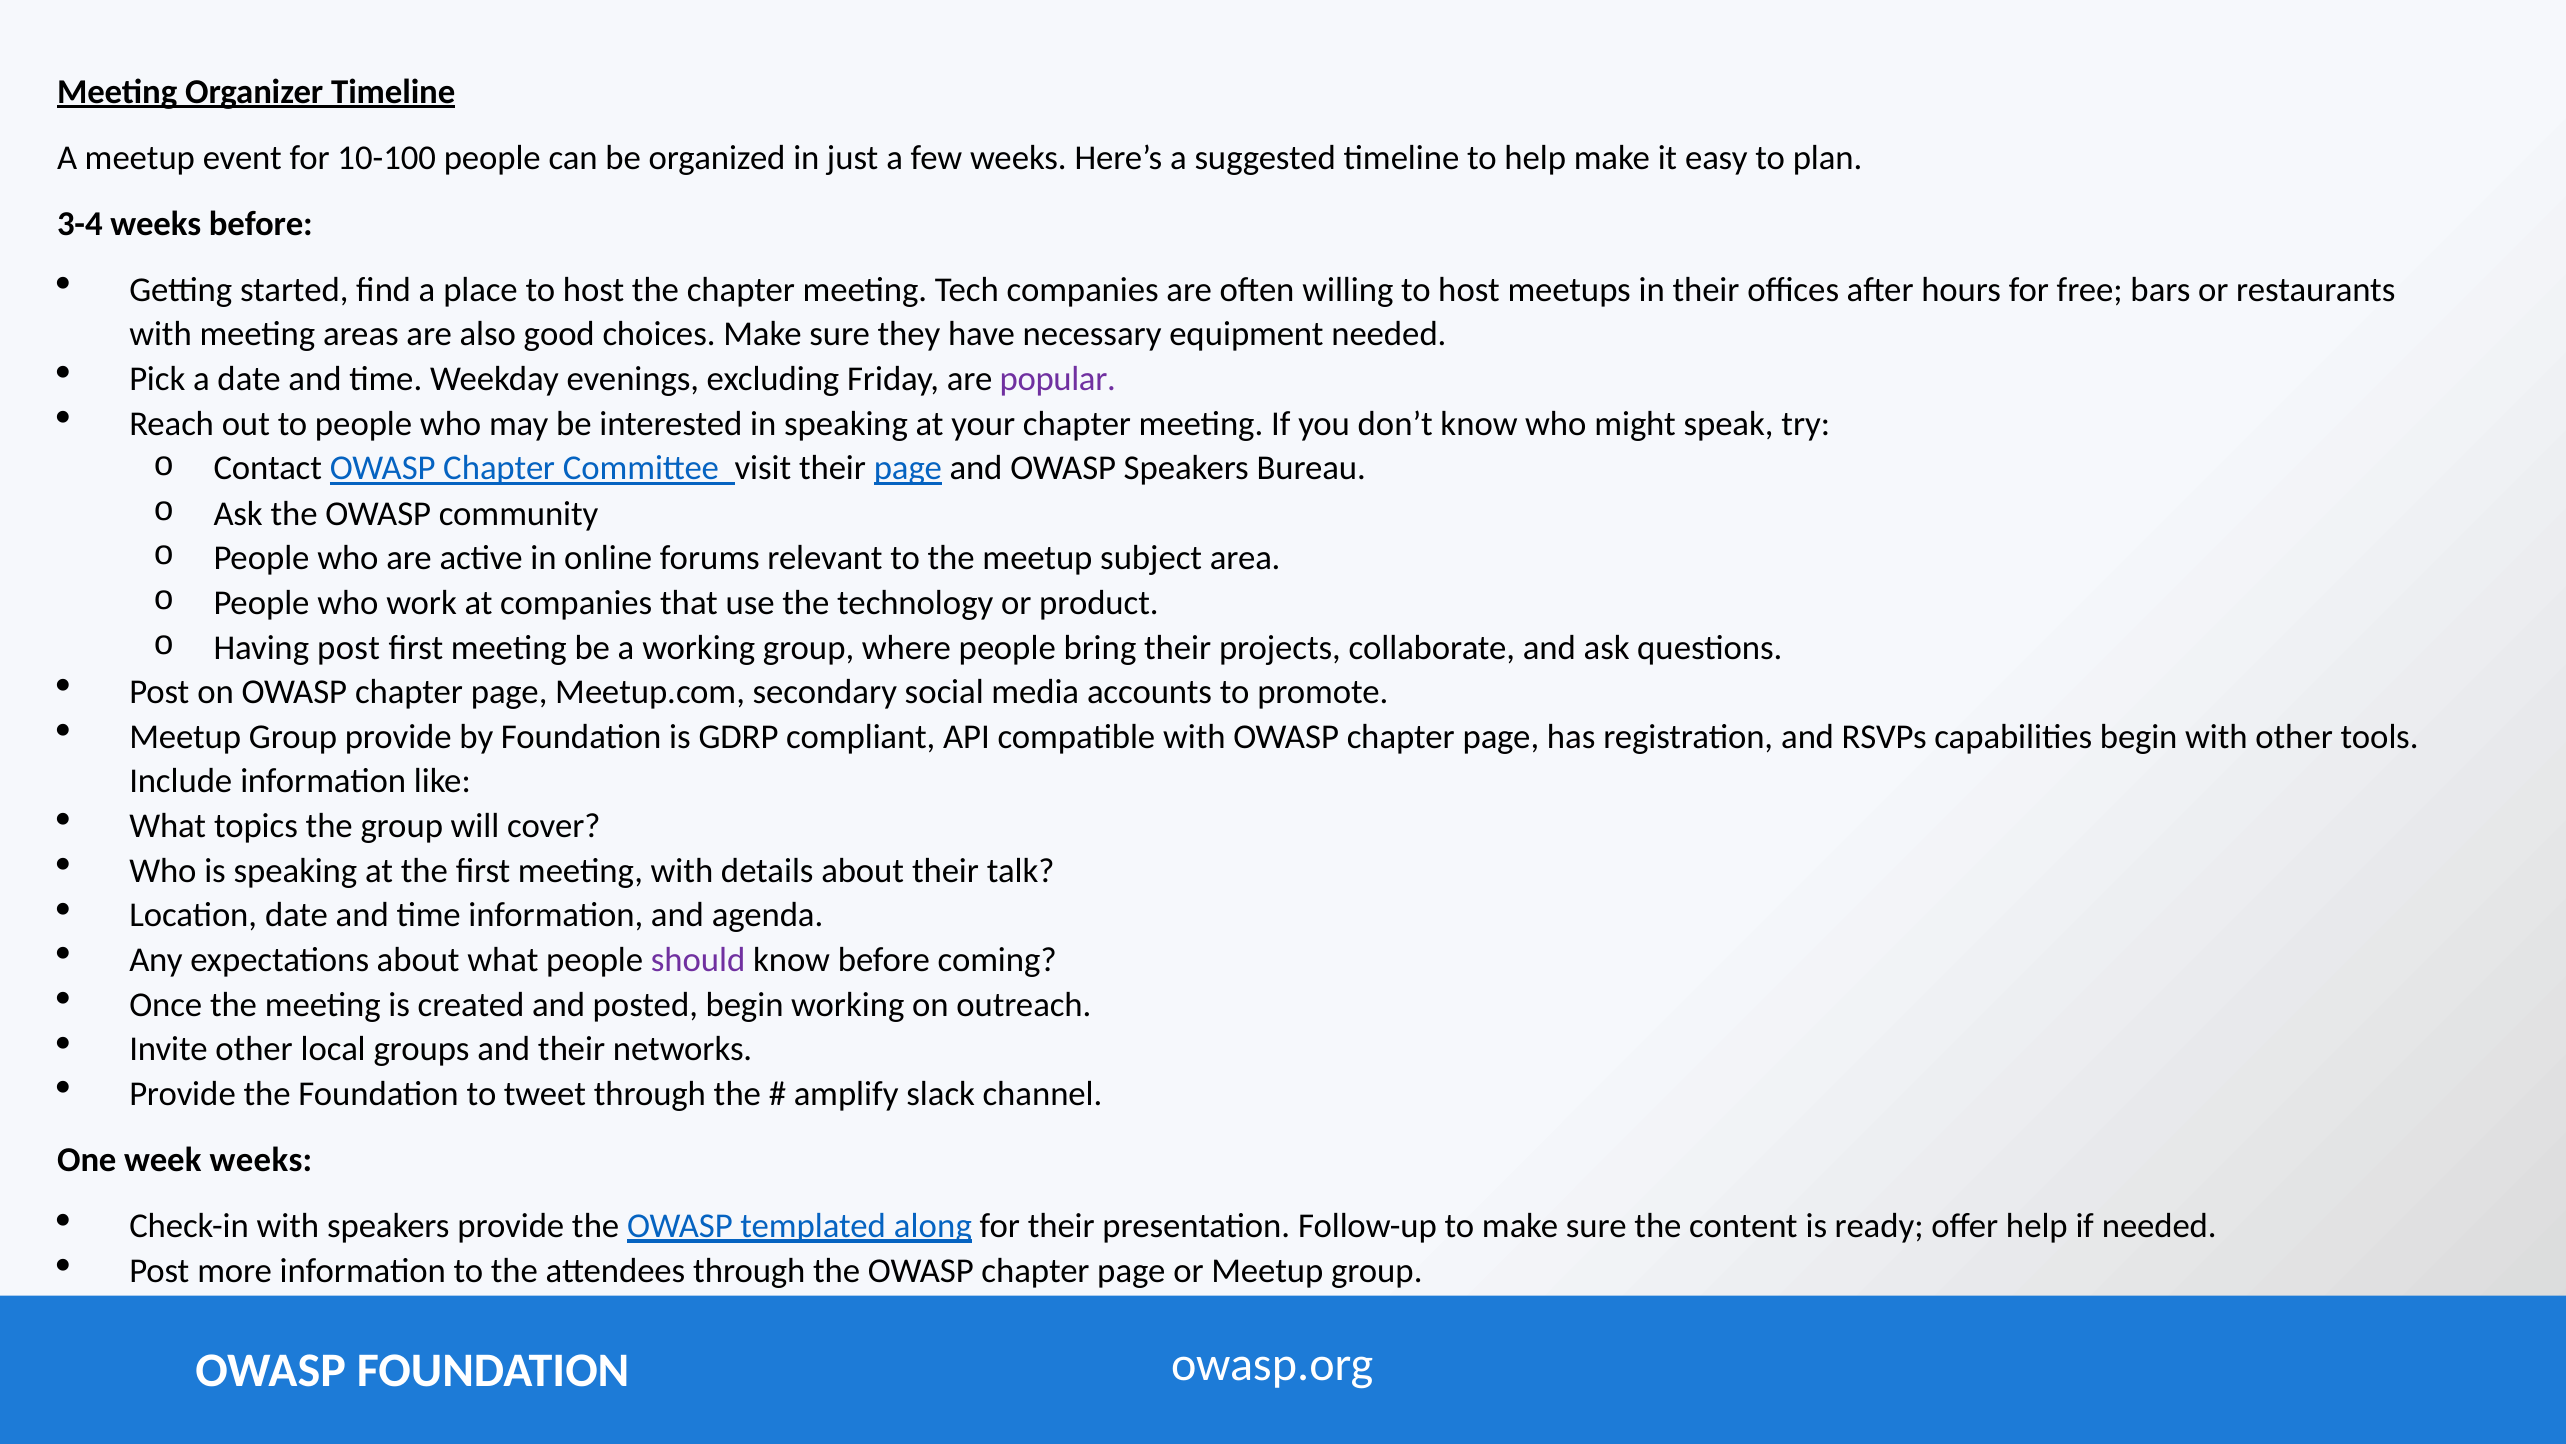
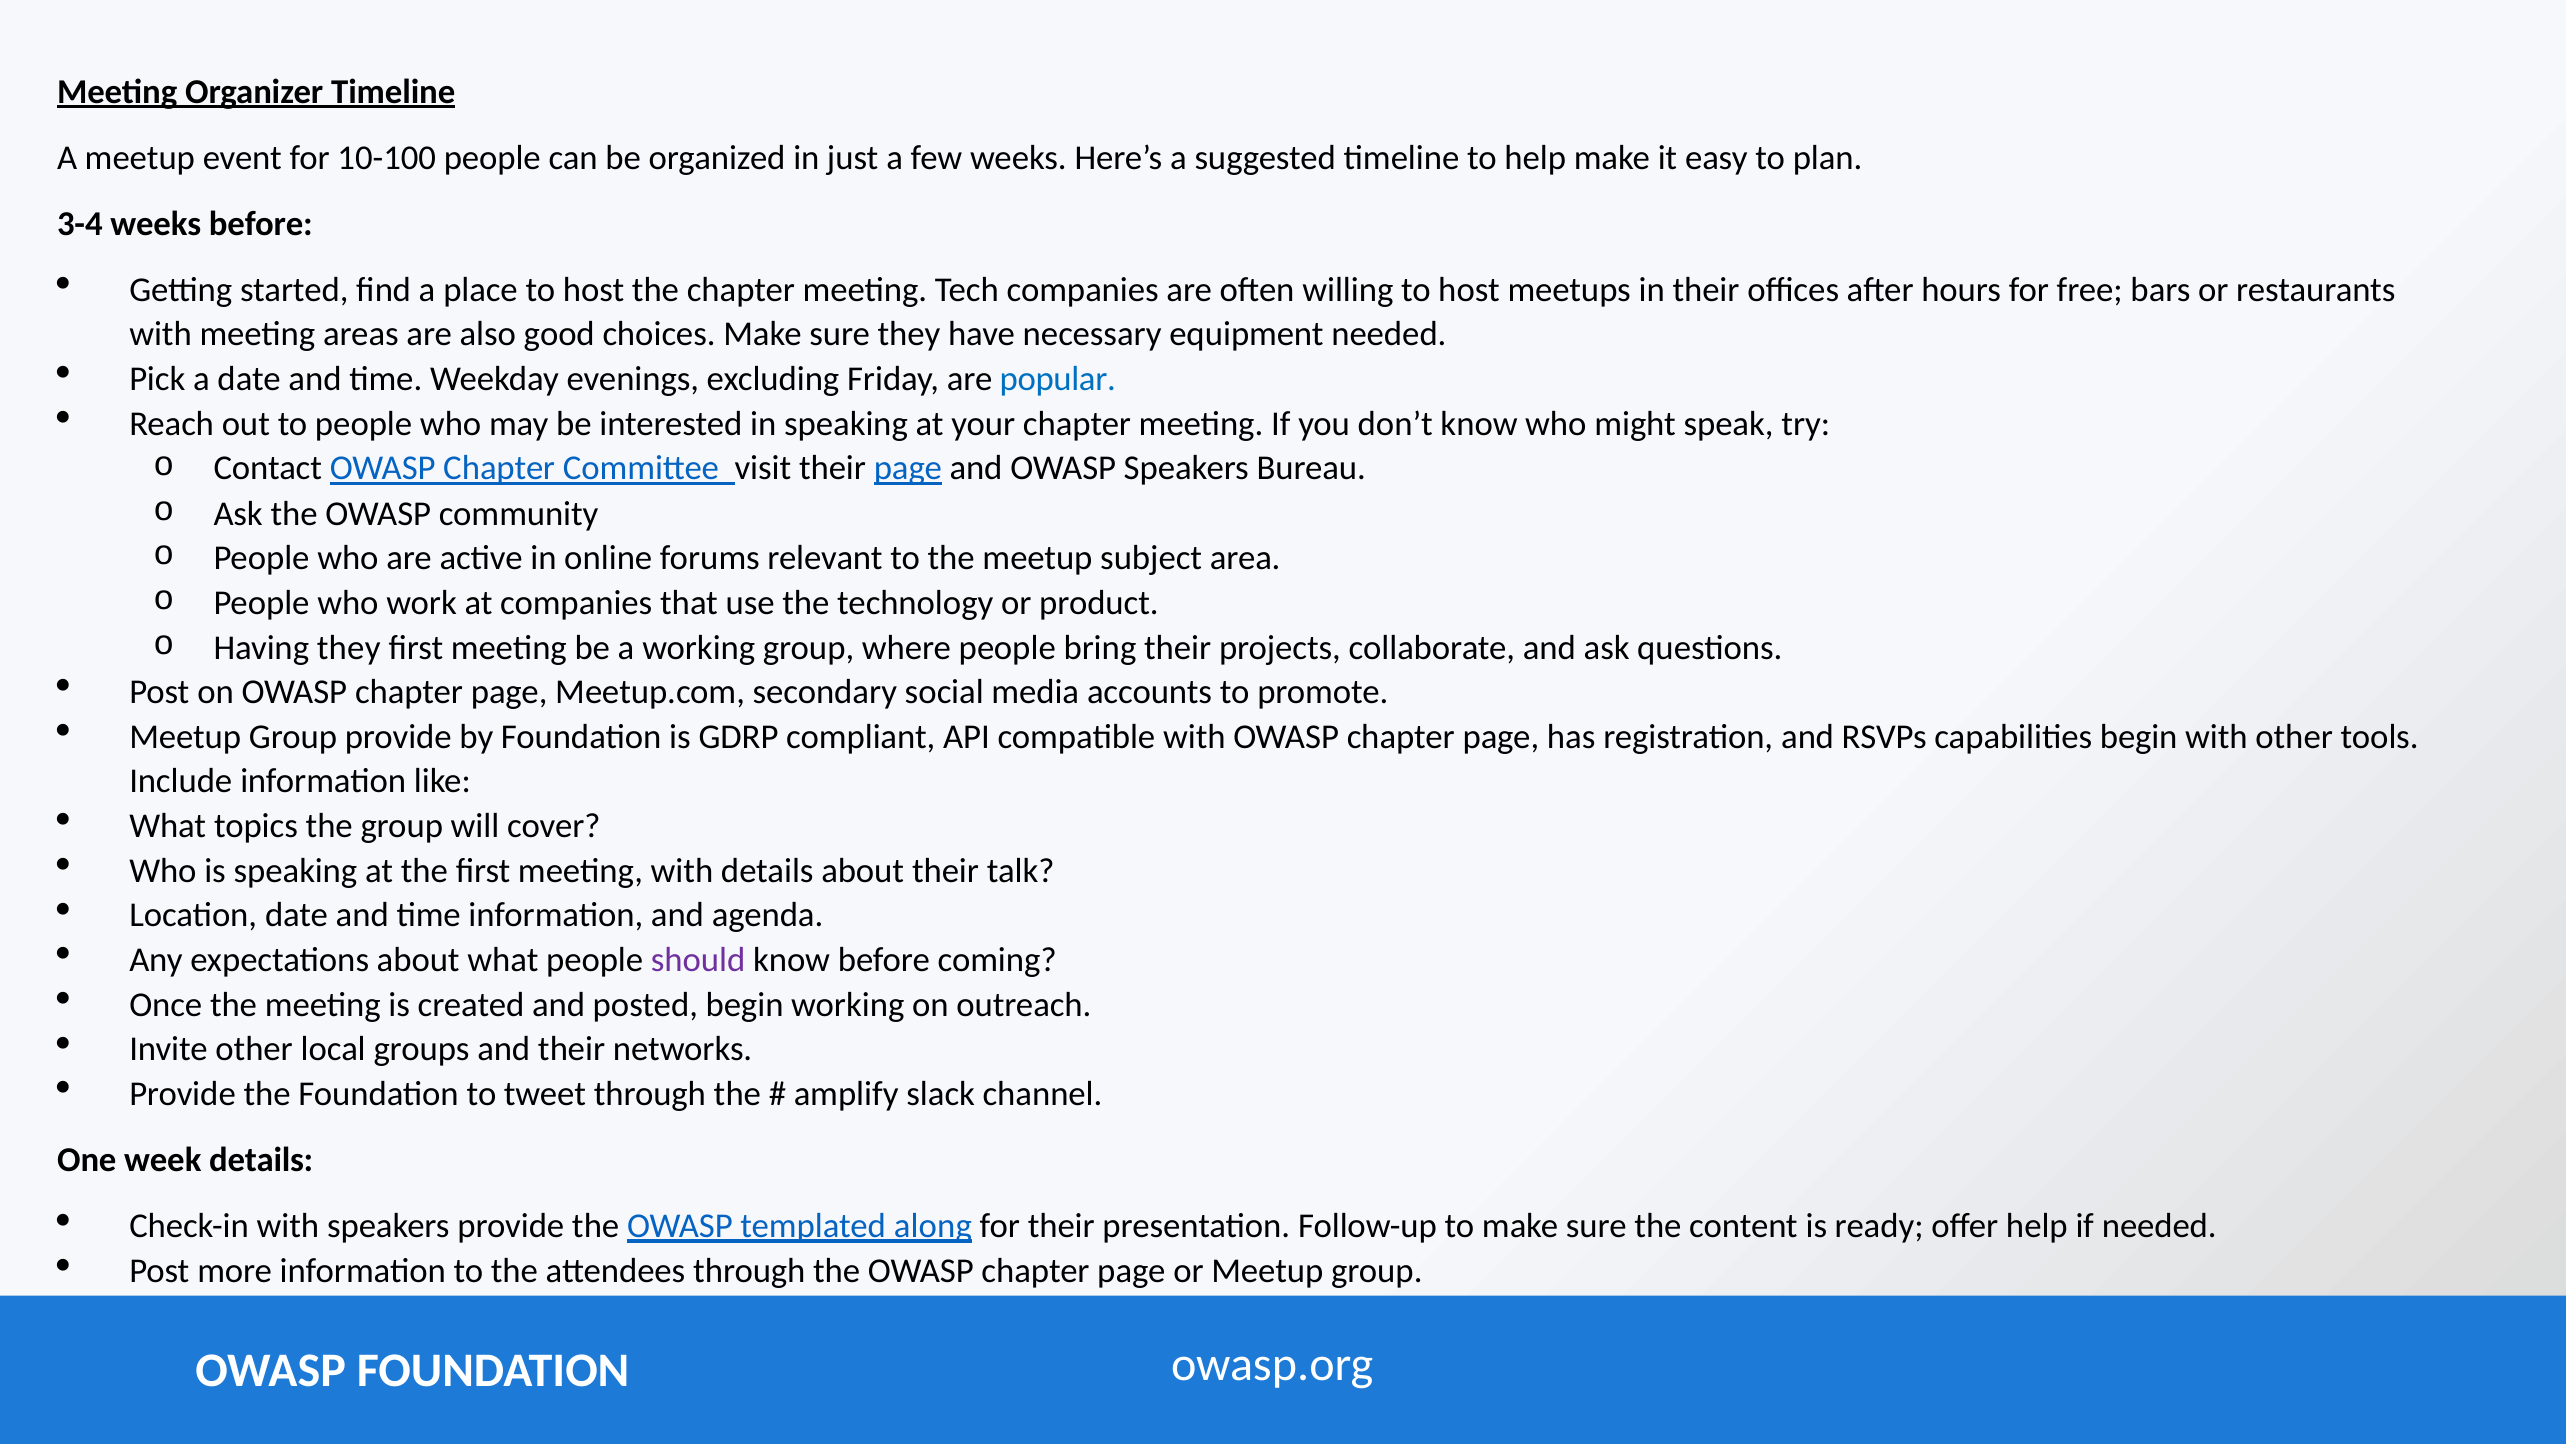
popular colour: purple -> blue
Having post: post -> they
week weeks: weeks -> details
